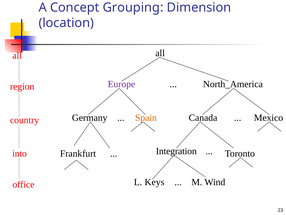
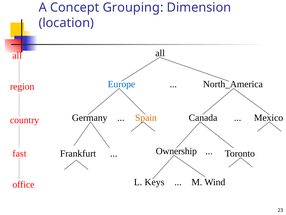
Europe colour: purple -> blue
Integration: Integration -> Ownership
into: into -> fast
